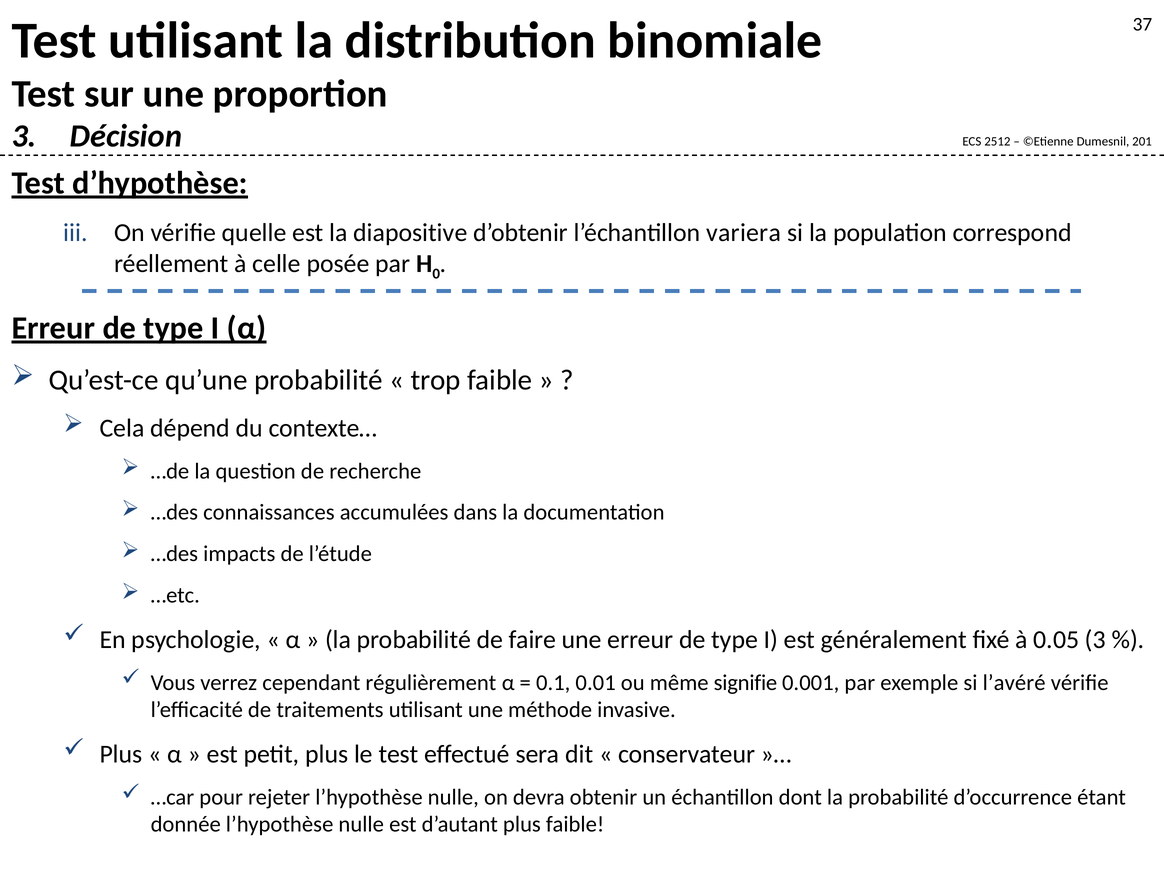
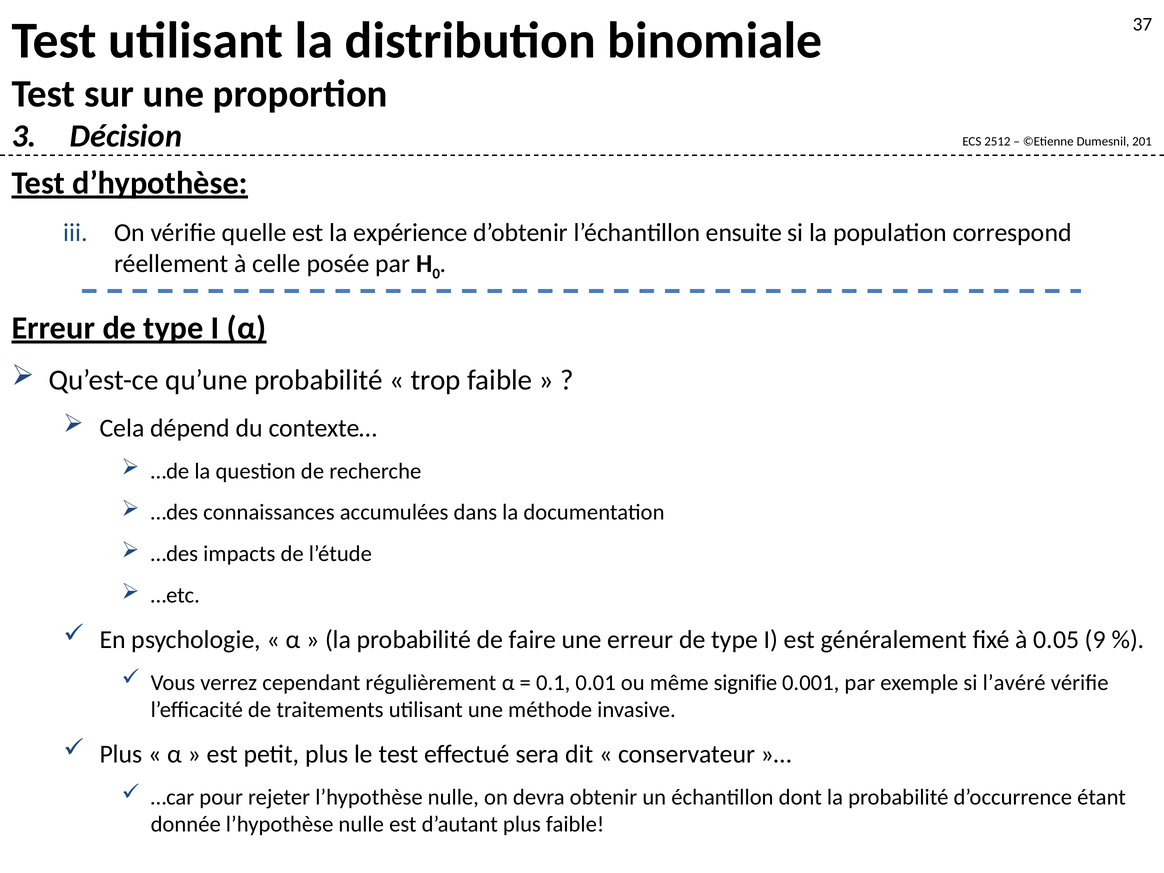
diapositive: diapositive -> expérience
variera: variera -> ensuite
0.05 3: 3 -> 9
